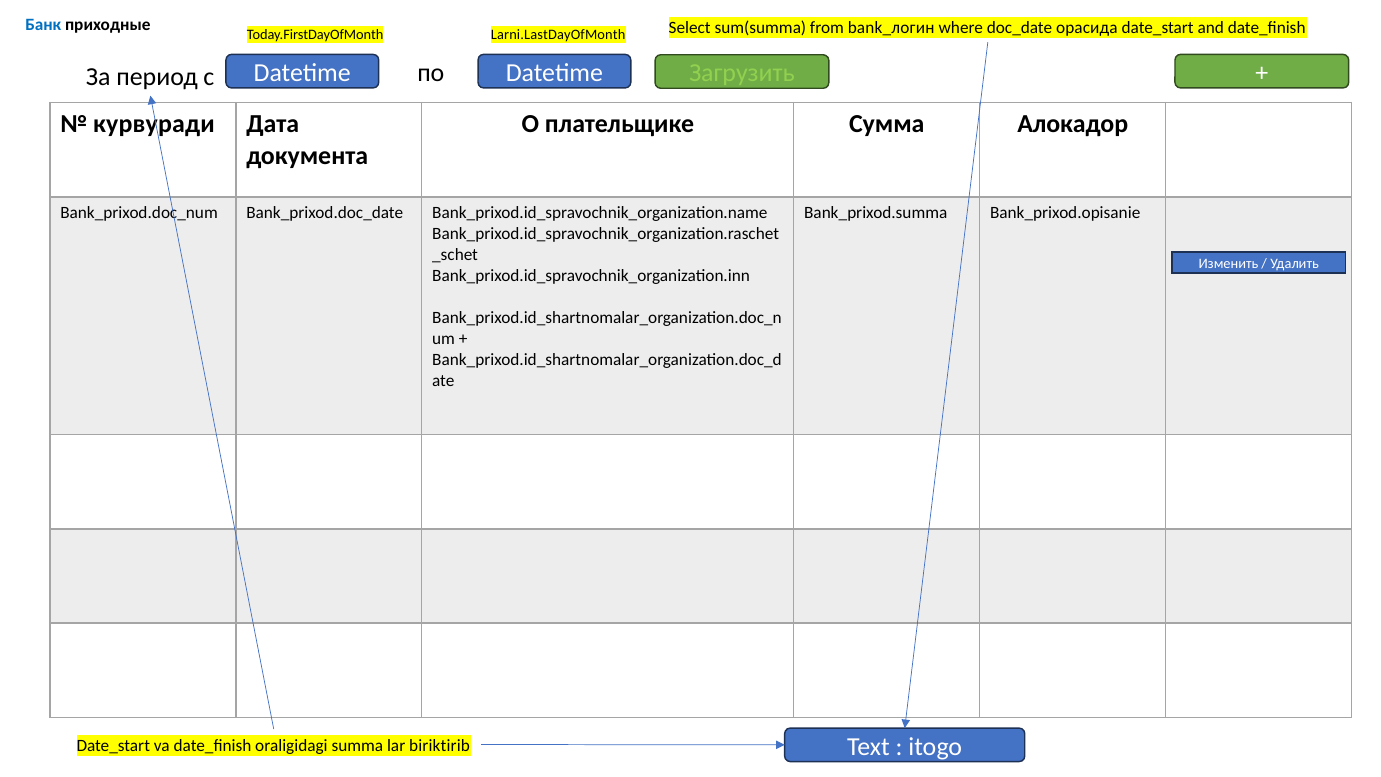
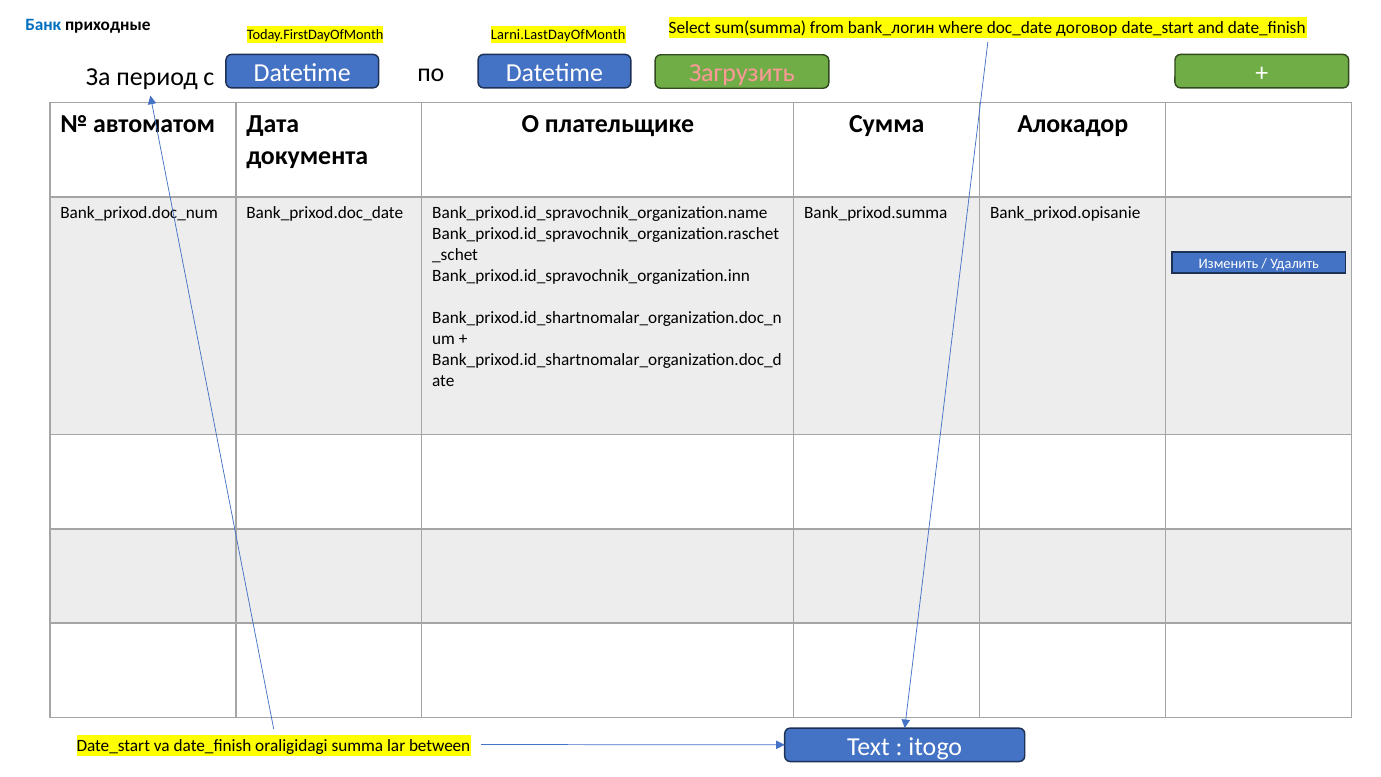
орасида: орасида -> договор
Загрузить colour: light green -> pink
курвуради: курвуради -> автоматом
biriktirib: biriktirib -> between
